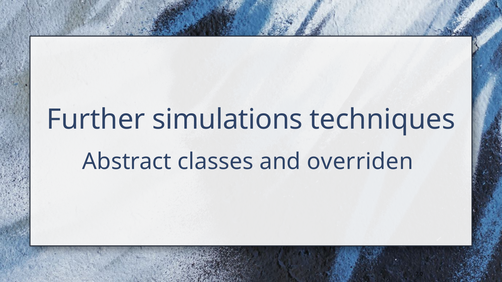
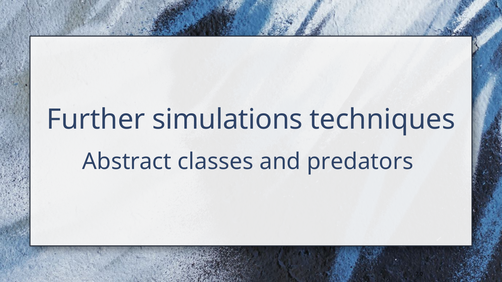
overriden: overriden -> predators
